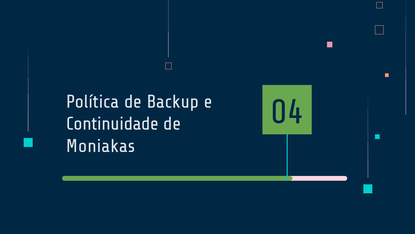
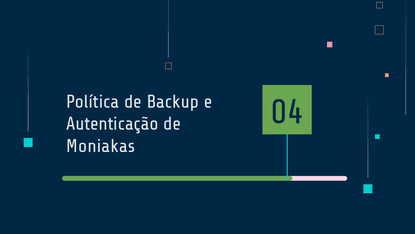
Continuidade: Continuidade -> Autenticação
